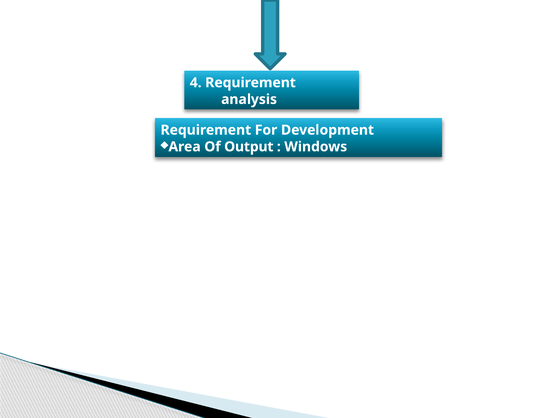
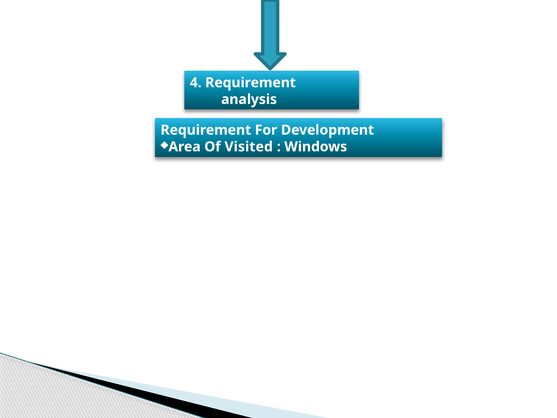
Output: Output -> Visited
